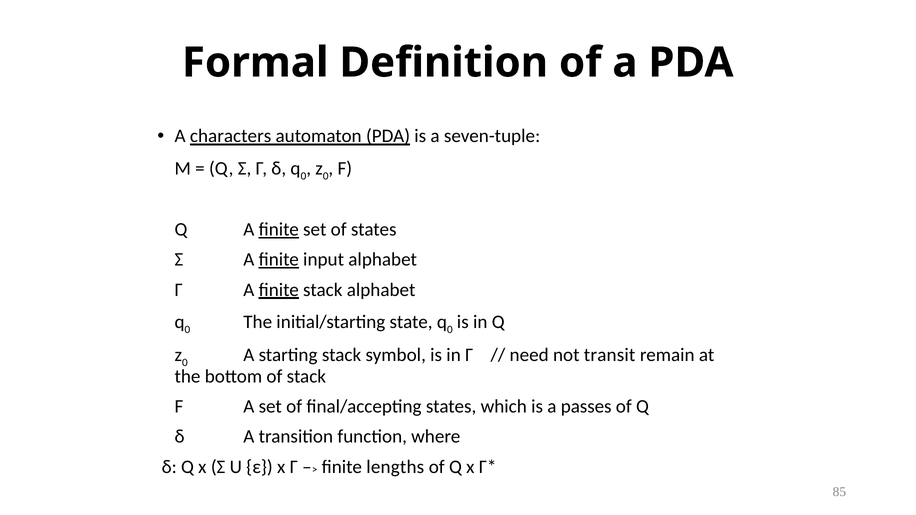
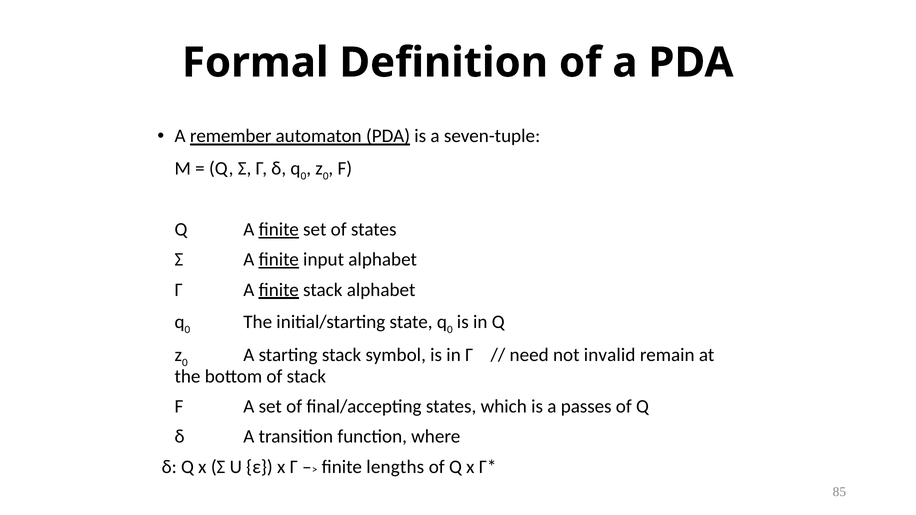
characters: characters -> remember
transit: transit -> invalid
